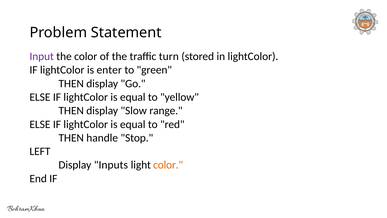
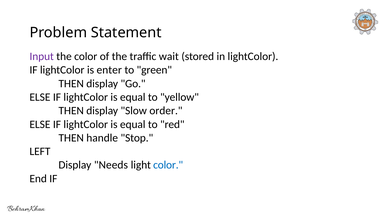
turn: turn -> wait
range: range -> order
Inputs: Inputs -> Needs
color at (168, 165) colour: orange -> blue
